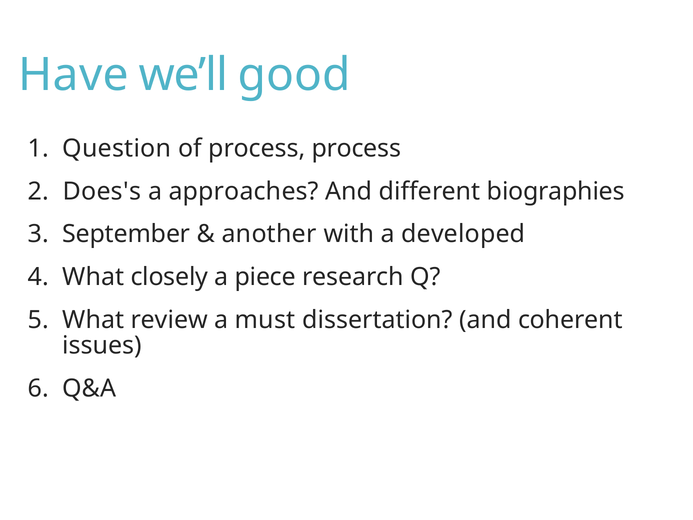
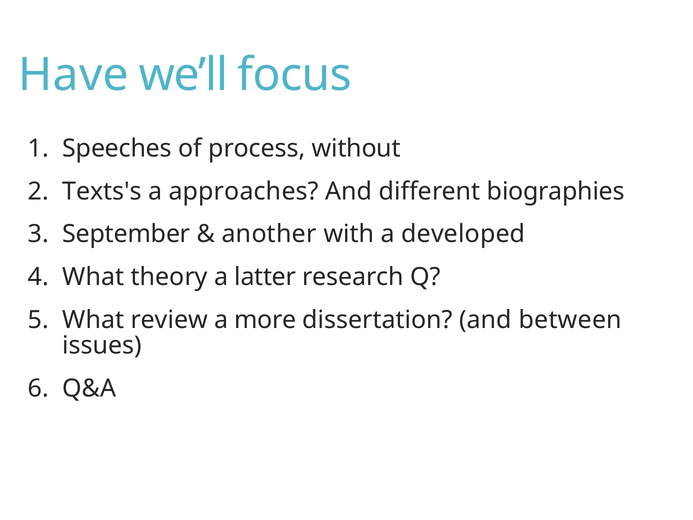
good: good -> focus
Question: Question -> Speeches
process process: process -> without
Does's: Does's -> Texts's
closely: closely -> theory
piece: piece -> latter
must: must -> more
coherent: coherent -> between
